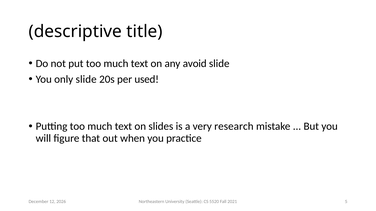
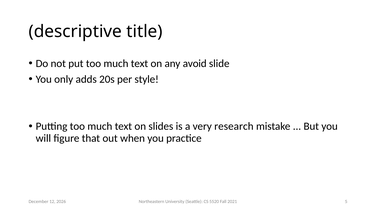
only slide: slide -> adds
used: used -> style
